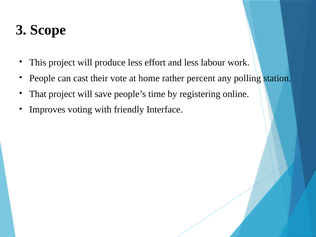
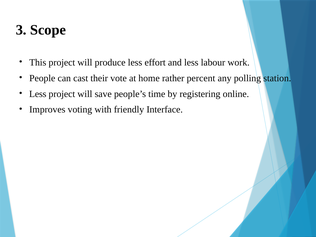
That at (38, 94): That -> Less
